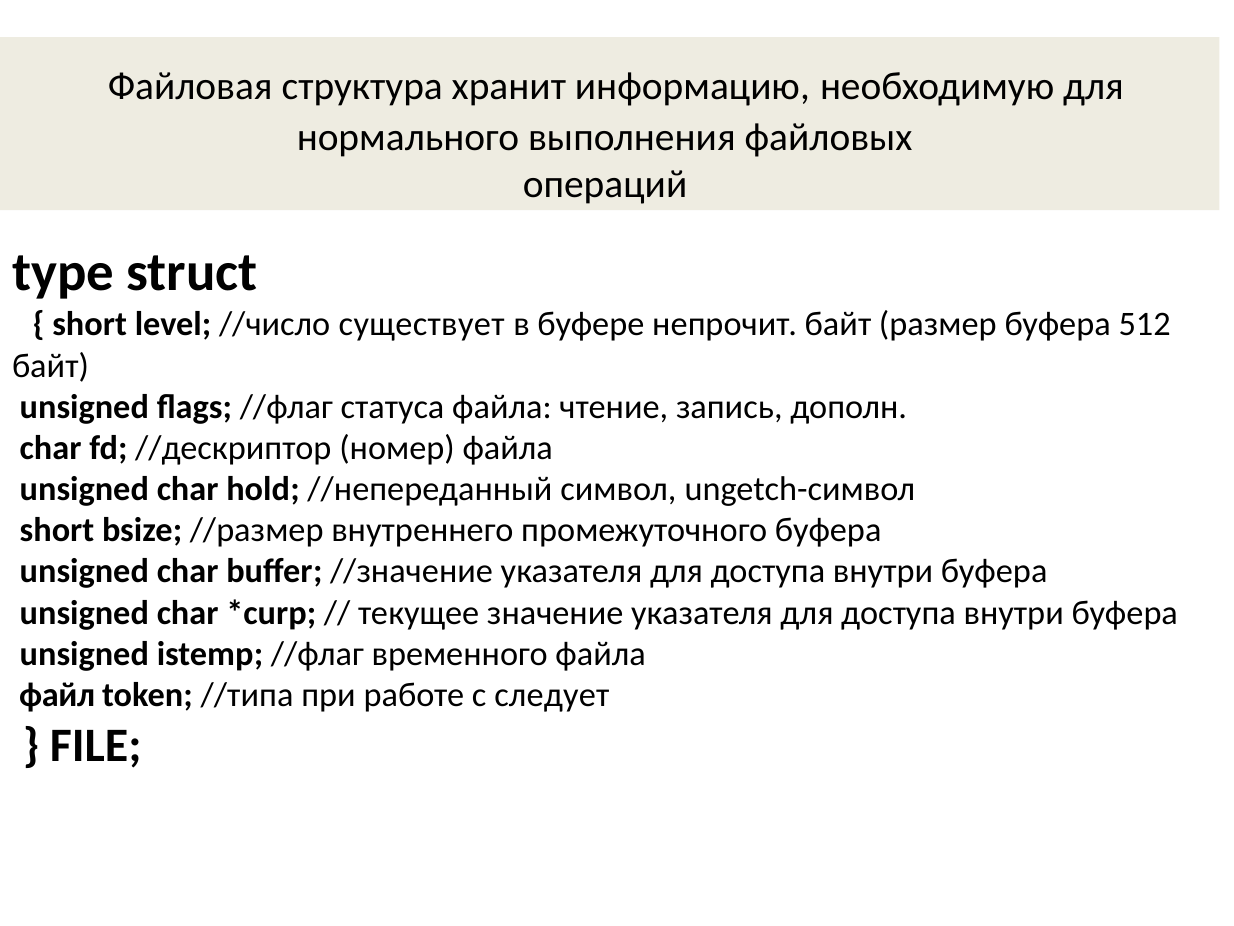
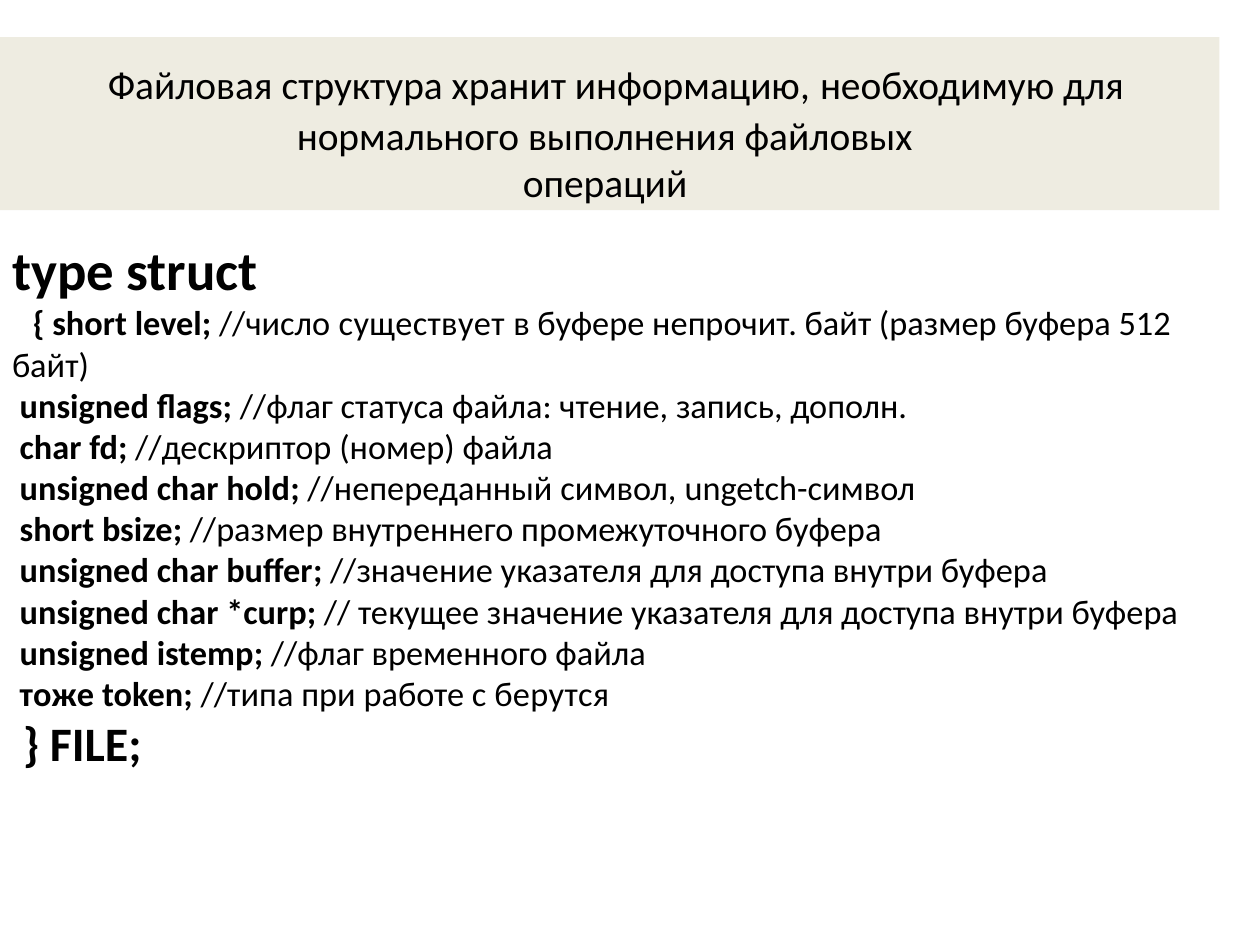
файл: файл -> тоже
следует: следует -> берутся
